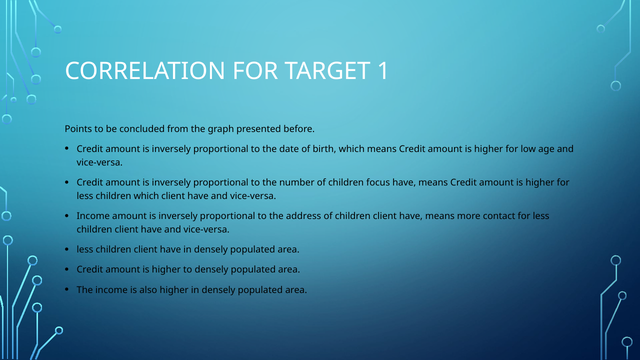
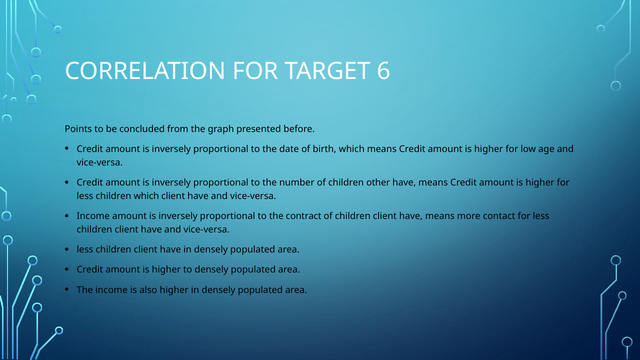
1: 1 -> 6
focus: focus -> other
address: address -> contract
